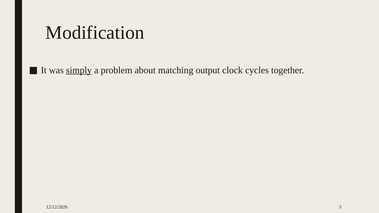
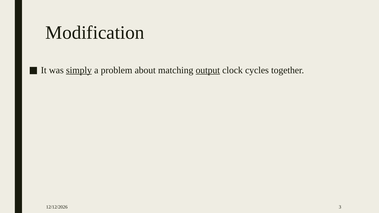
output underline: none -> present
